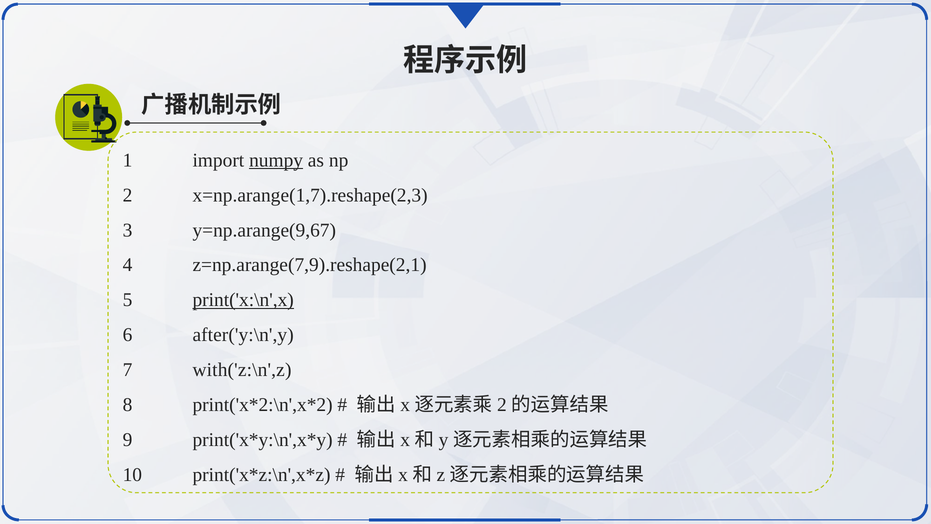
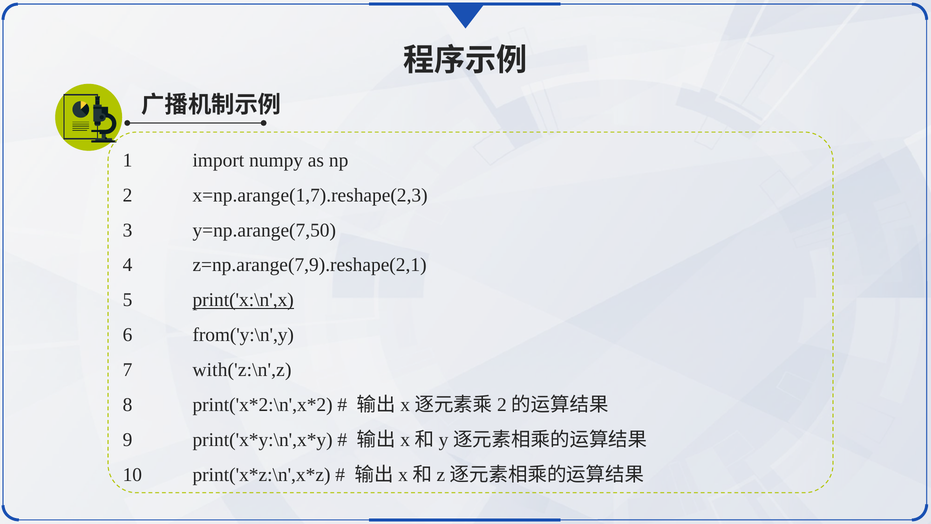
numpy underline: present -> none
y=np.arange(9,67: y=np.arange(9,67 -> y=np.arange(7,50
after('y:\n',y: after('y:\n',y -> from('y:\n',y
